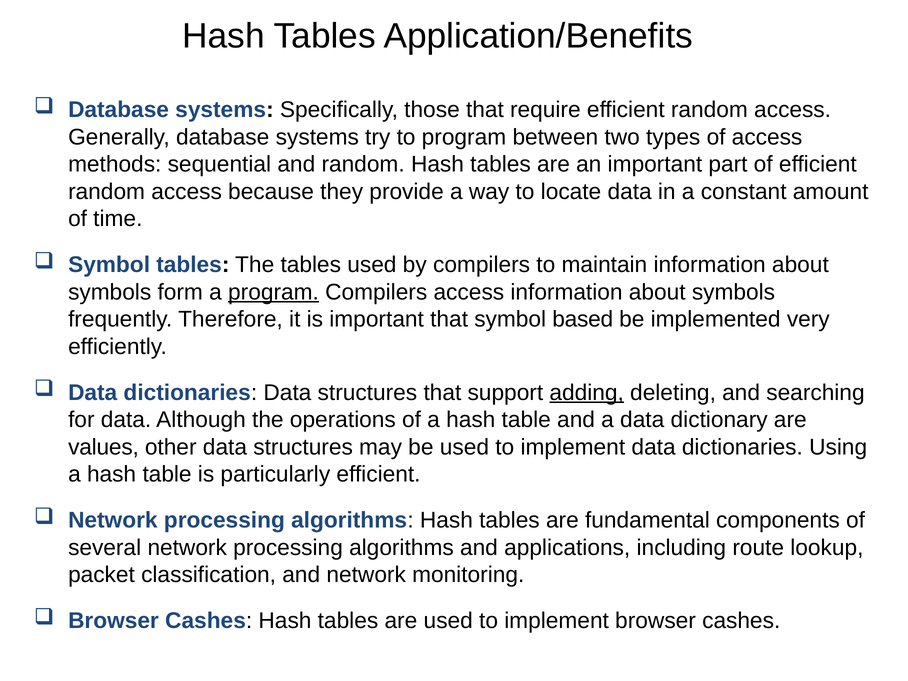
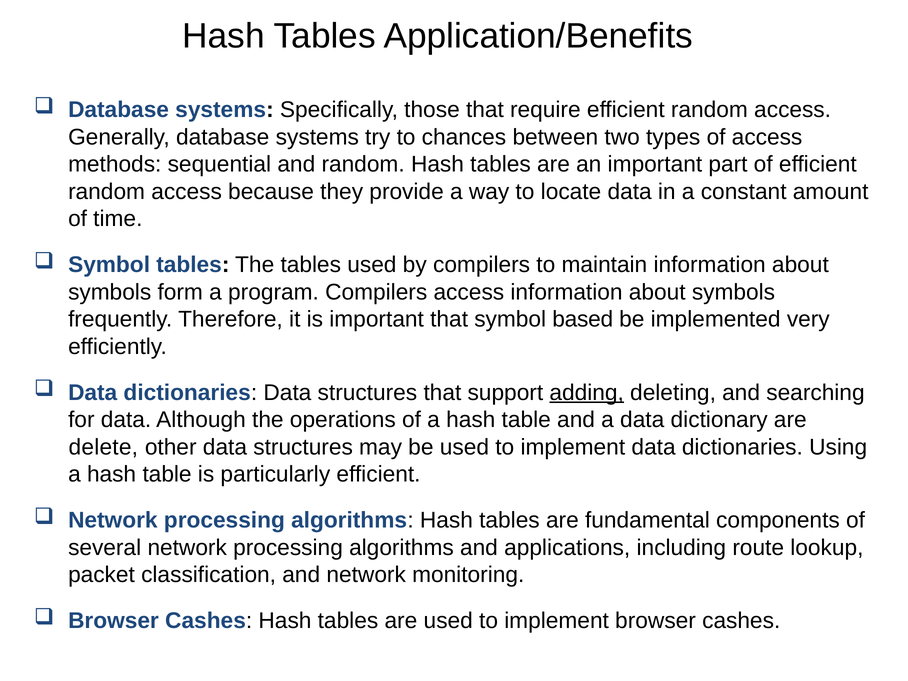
to program: program -> chances
program at (274, 292) underline: present -> none
values: values -> delete
